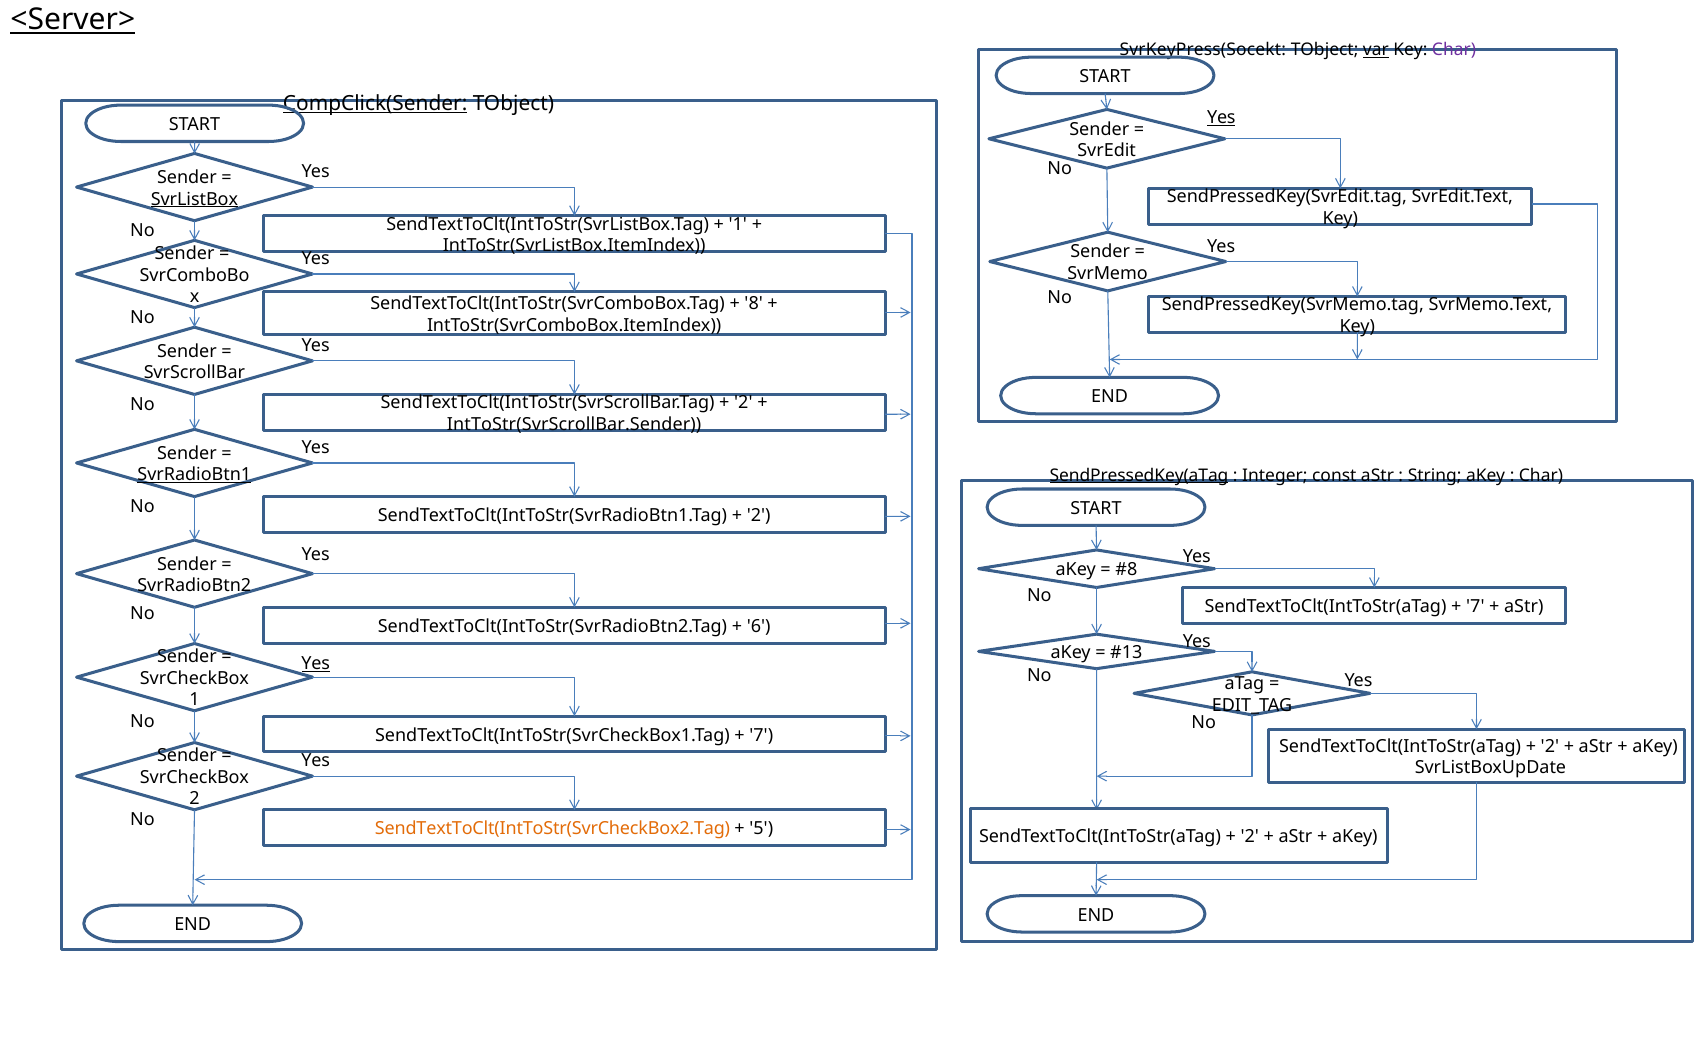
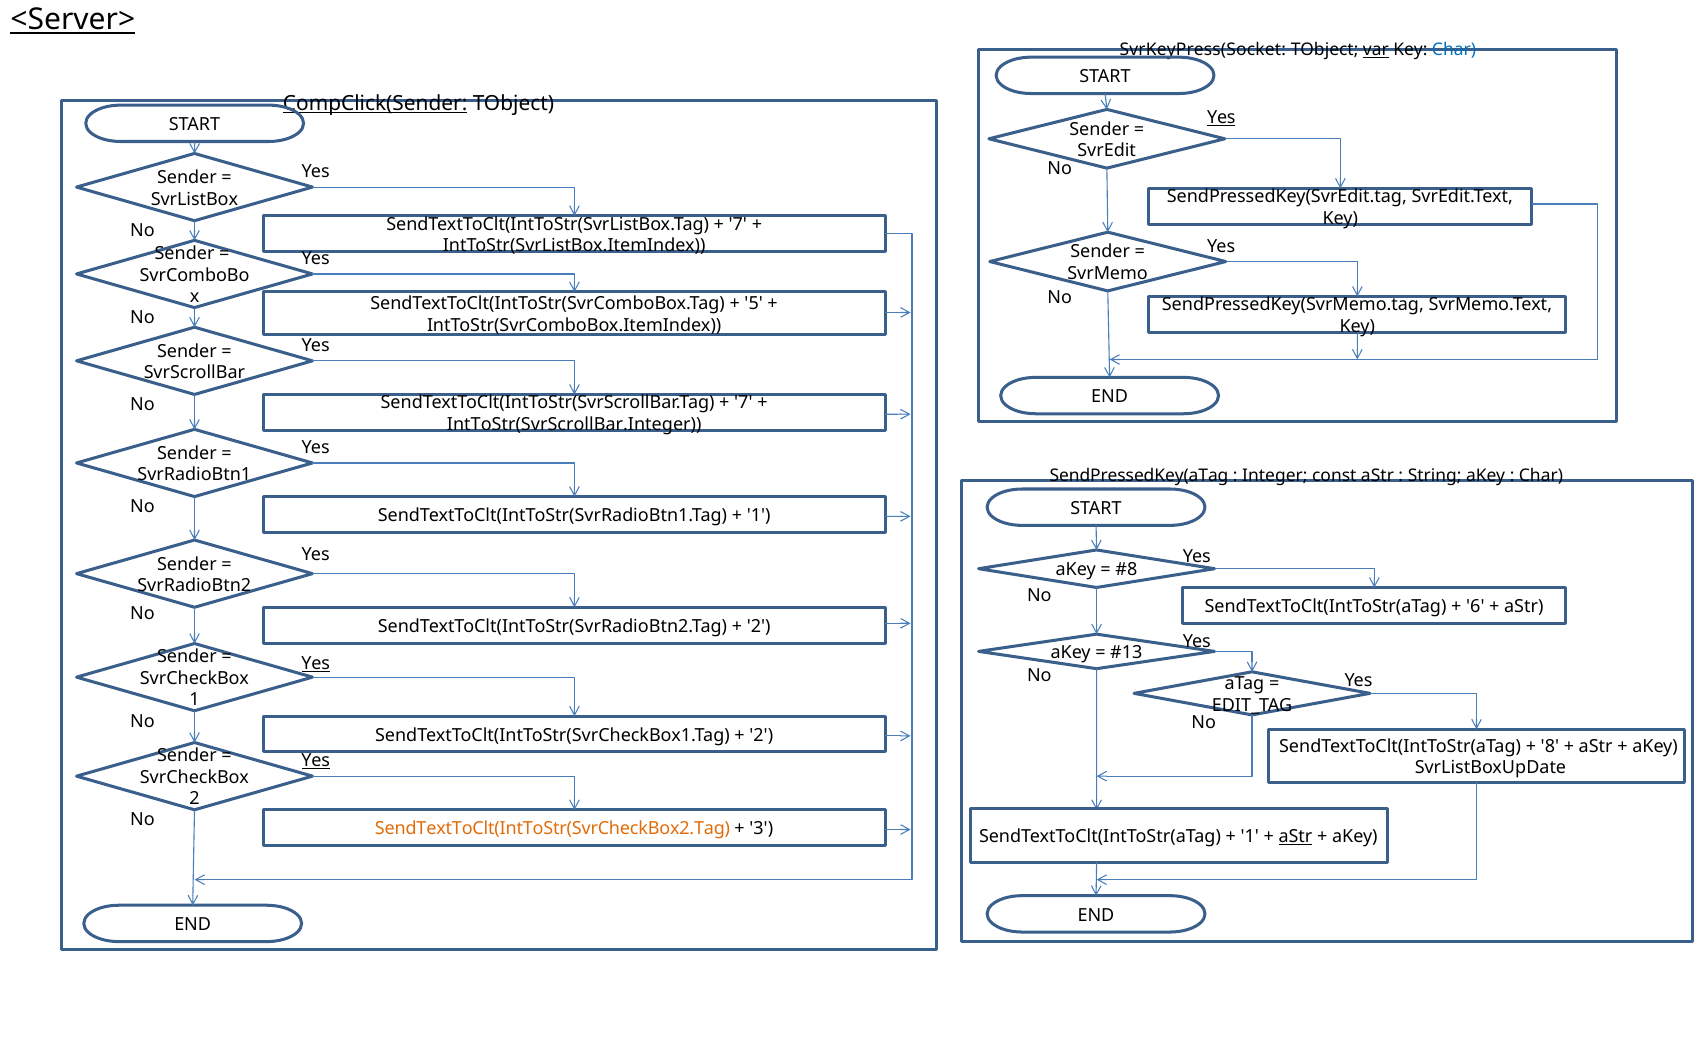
SvrKeyPress(Socekt: SvrKeyPress(Socekt -> SvrKeyPress(Socket
Char at (1454, 50) colour: purple -> blue
SvrListBox underline: present -> none
1 at (738, 224): 1 -> 7
8: 8 -> 5
2 at (743, 403): 2 -> 7
IntToStr(SvrScrollBar.Sender: IntToStr(SvrScrollBar.Sender -> IntToStr(SvrScrollBar.Integer
SvrRadioBtn1 underline: present -> none
SendPressedKey(aTag underline: present -> none
2 at (759, 516): 2 -> 1
7 at (1475, 607): 7 -> 6
6 at (759, 626): 6 -> 2
7 at (761, 735): 7 -> 2
2 at (1550, 746): 2 -> 8
Yes at (316, 761) underline: none -> present
5: 5 -> 3
2 at (1250, 837): 2 -> 1
aStr at (1295, 837) underline: none -> present
